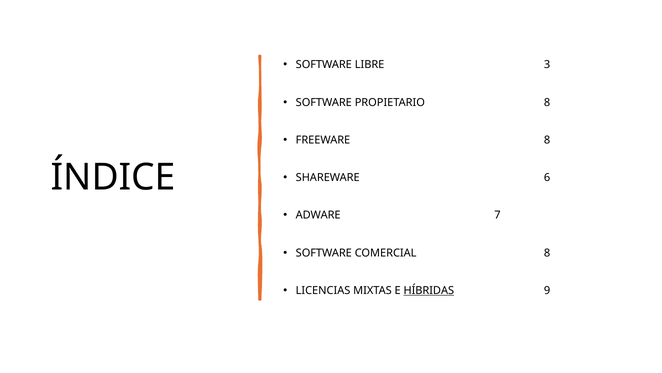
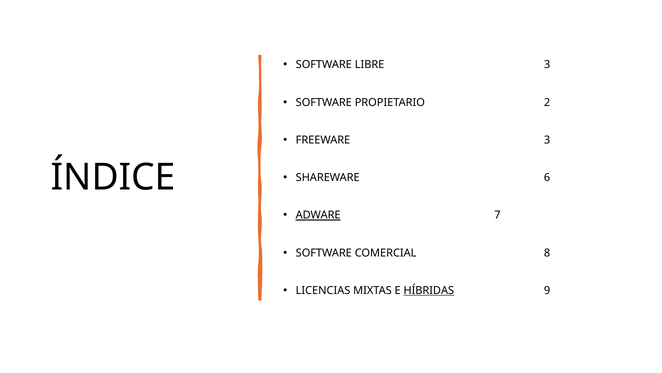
PROPIETARIO 8: 8 -> 2
FREEWARE 8: 8 -> 3
ADWARE underline: none -> present
